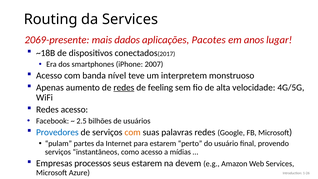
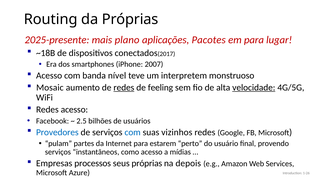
da Services: Services -> Próprias
2069-presente: 2069-presente -> 2025-presente
dados: dados -> plano
em anos: anos -> para
Apenas: Apenas -> Mosaic
velocidade underline: none -> present
com at (133, 132) colour: orange -> blue
palavras: palavras -> vizinhos
seus estarem: estarem -> próprias
devem: devem -> depois
